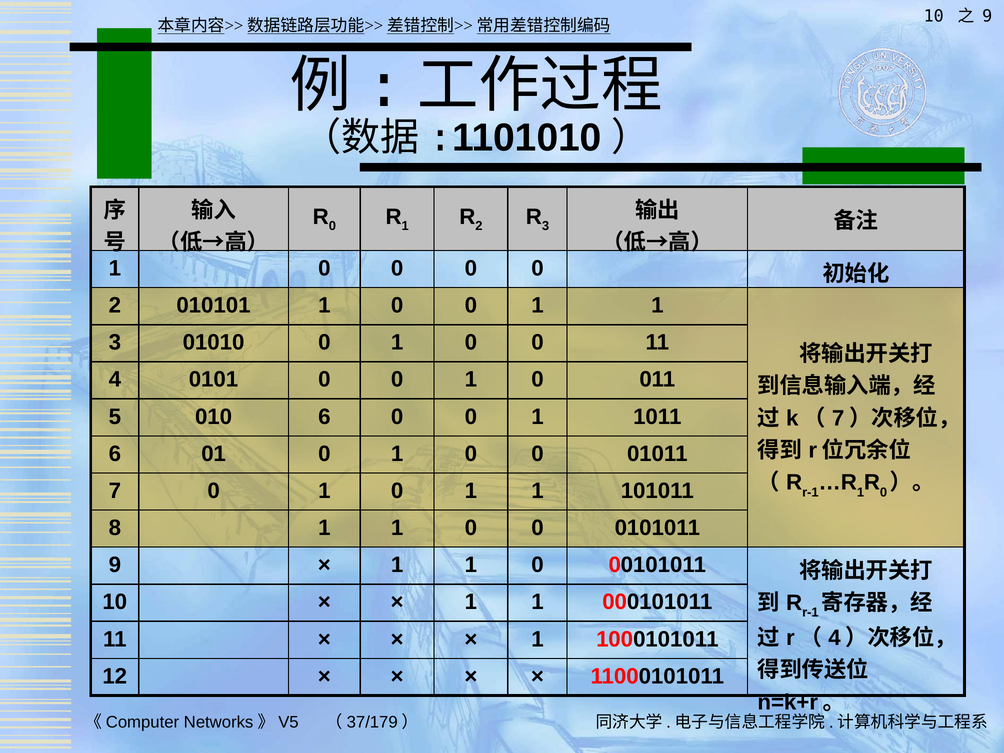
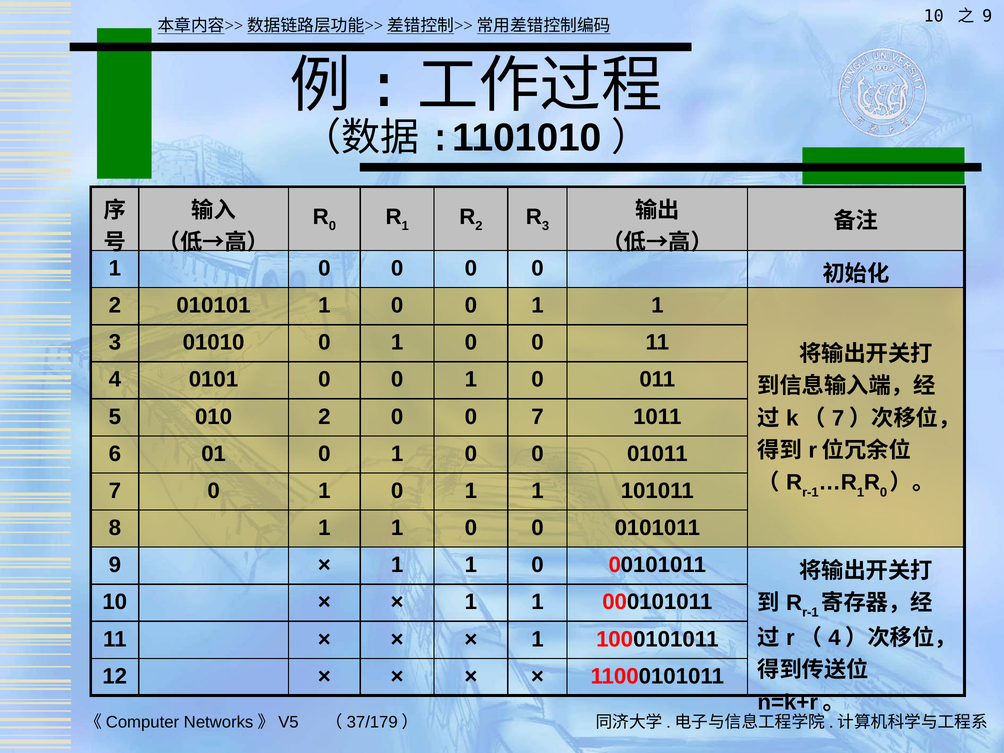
010 6: 6 -> 2
1 at (537, 417): 1 -> 7
